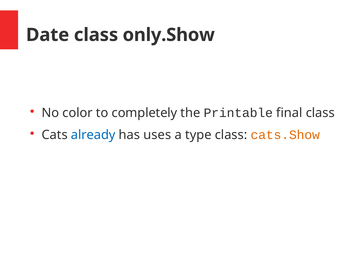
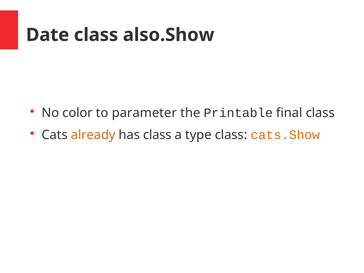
only.Show: only.Show -> also.Show
completely: completely -> parameter
already colour: blue -> orange
has uses: uses -> class
